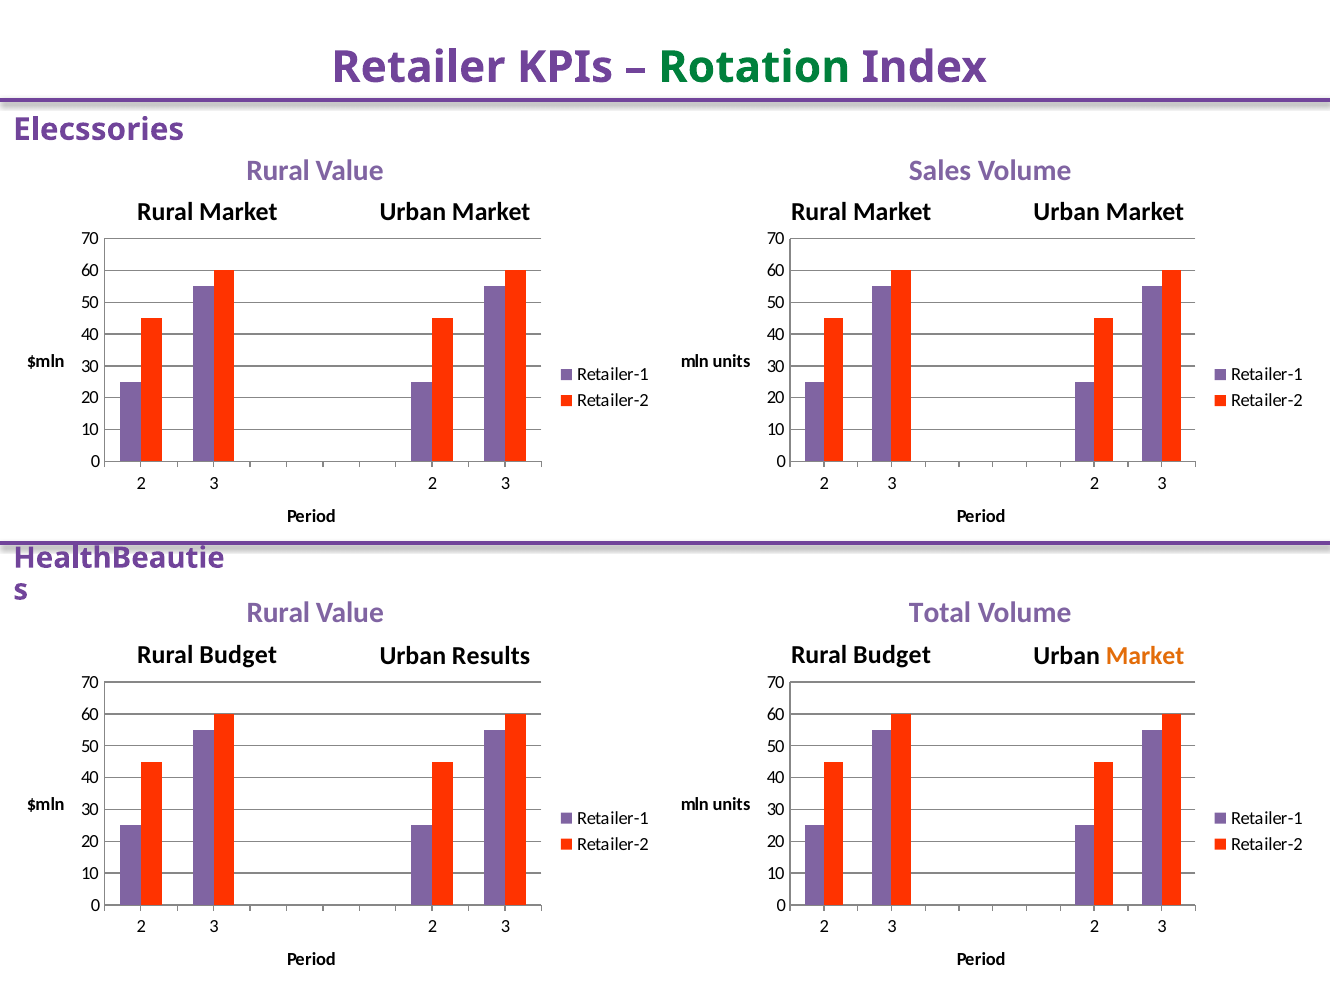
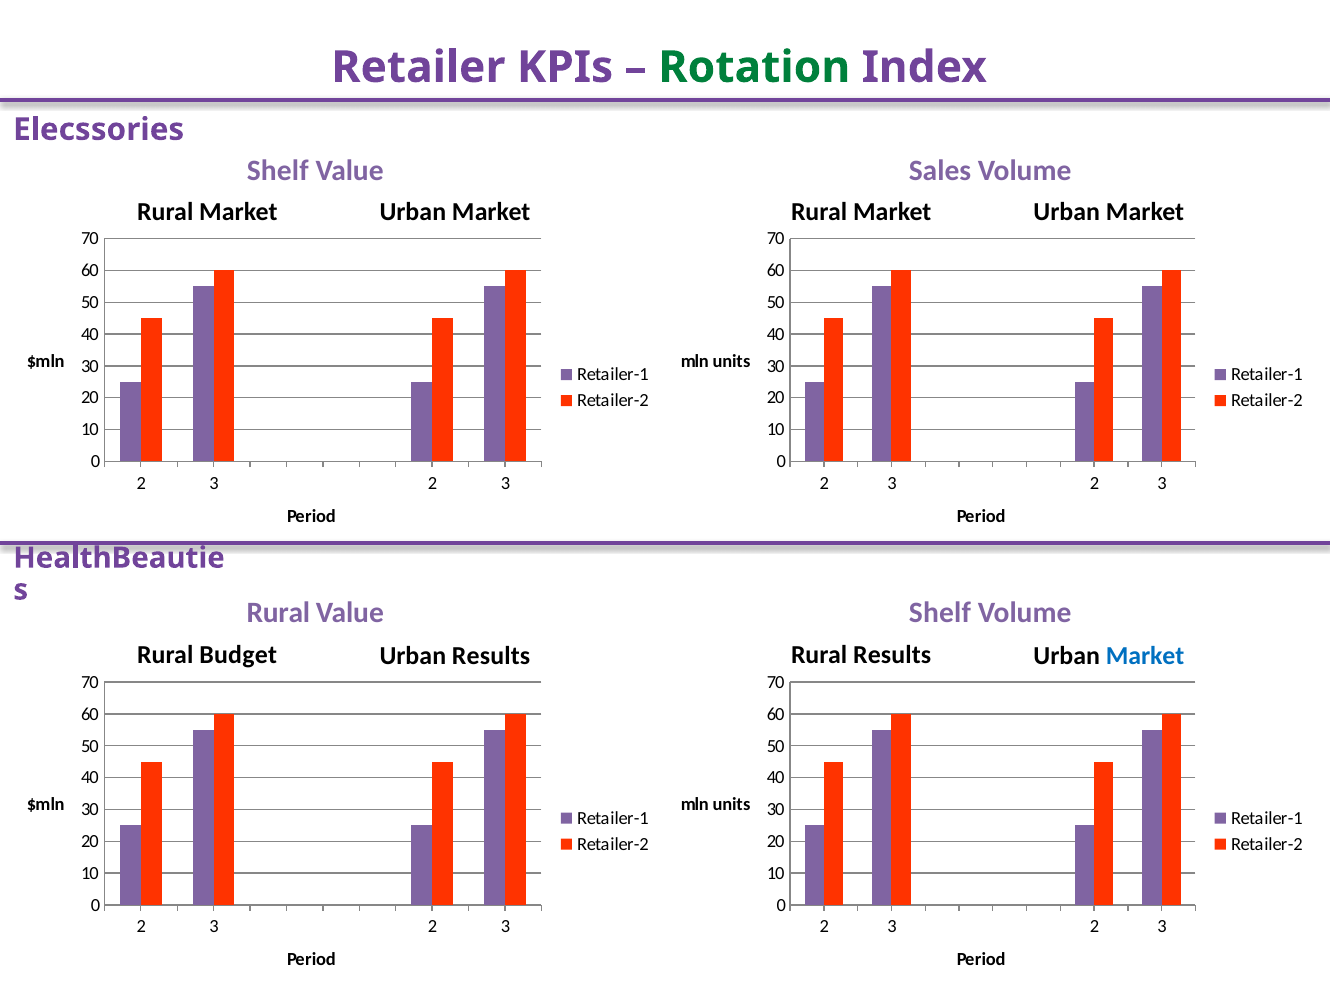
Rural at (278, 170): Rural -> Shelf
Value Total: Total -> Shelf
Budget at (892, 656): Budget -> Results
Market at (1145, 656) colour: orange -> blue
